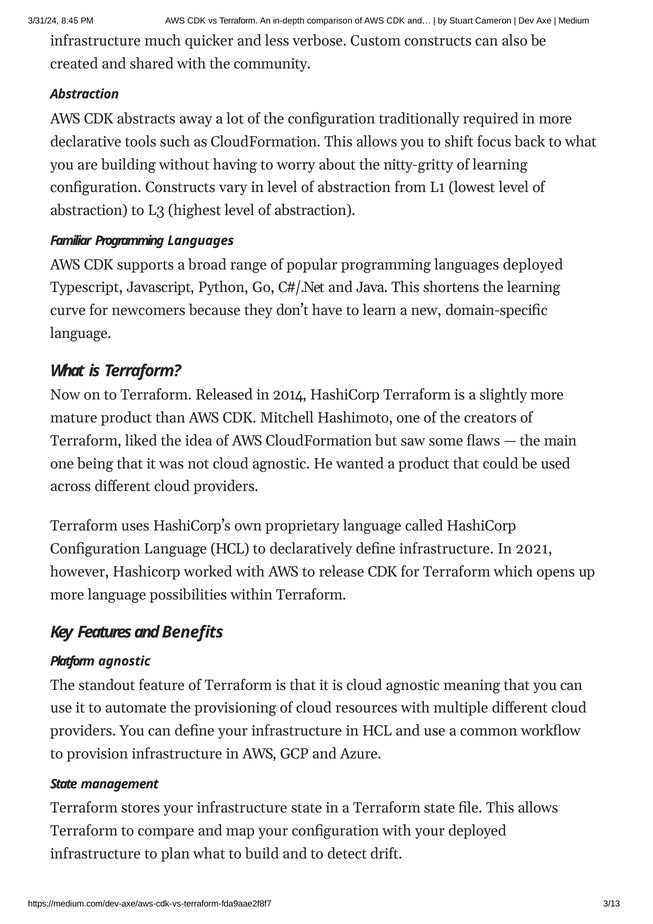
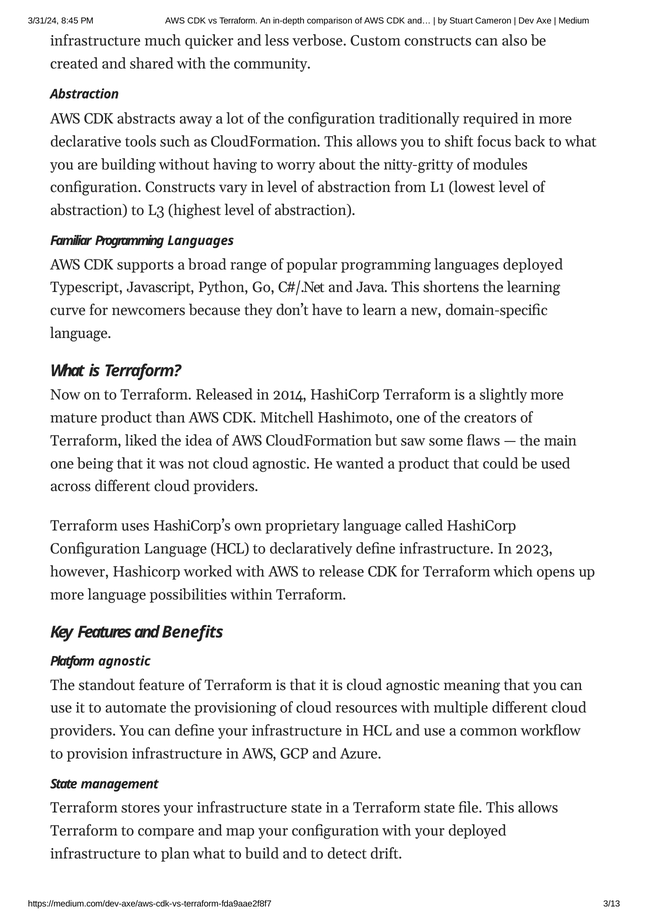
of learning: learning -> modules
2021: 2021 -> 2023
